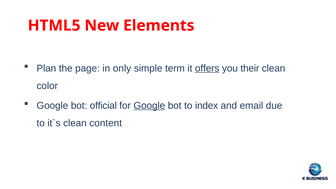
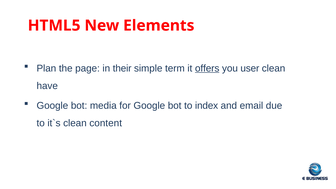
only: only -> their
their: their -> user
color: color -> have
official: official -> media
Google at (149, 106) underline: present -> none
